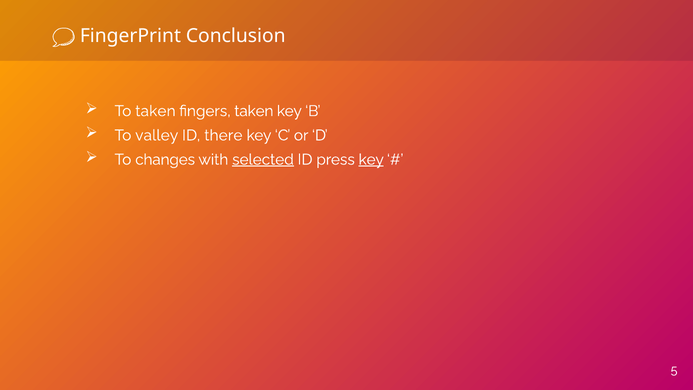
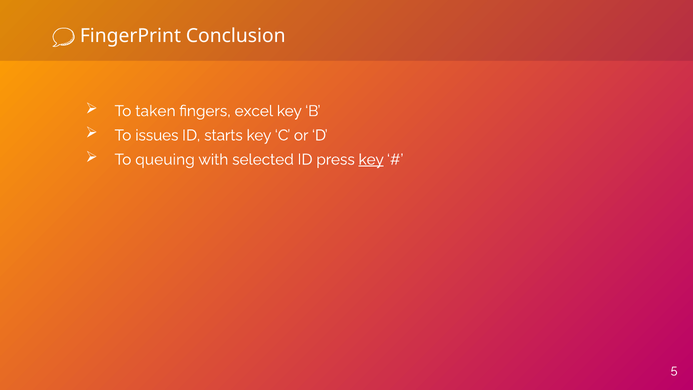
fingers taken: taken -> excel
valley: valley -> issues
there: there -> starts
changes: changes -> queuing
selected underline: present -> none
